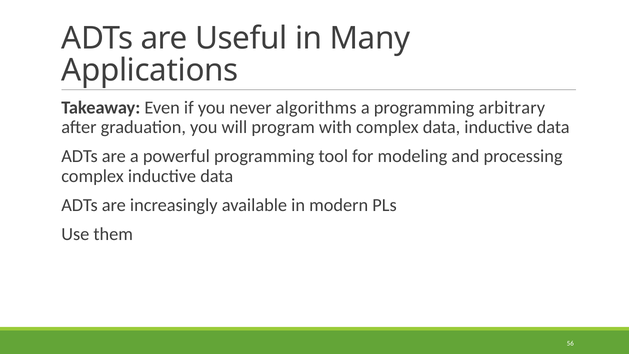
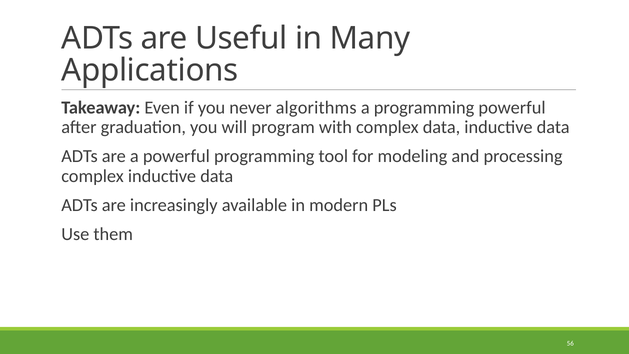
programming arbitrary: arbitrary -> powerful
